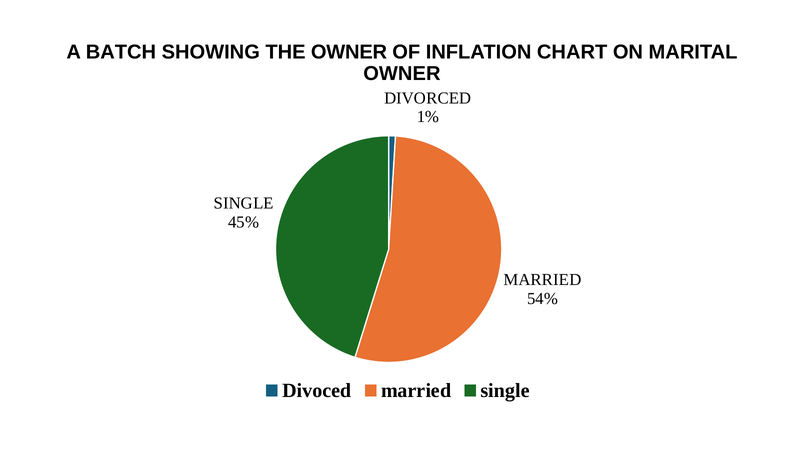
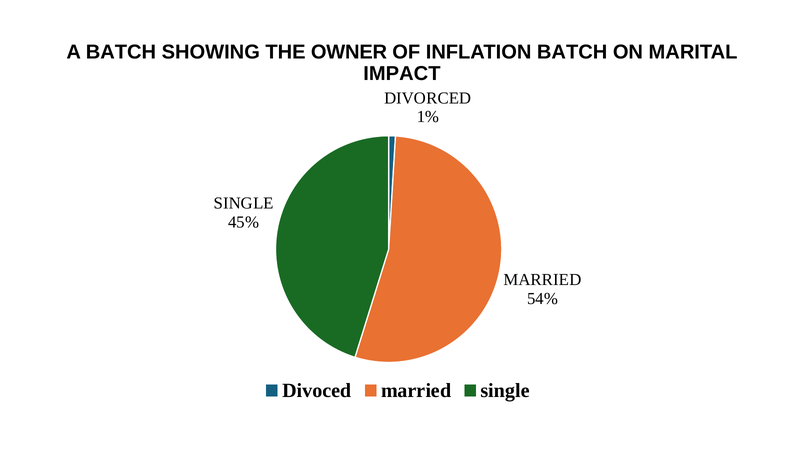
INFLATION CHART: CHART -> BATCH
OWNER at (402, 74): OWNER -> IMPACT
